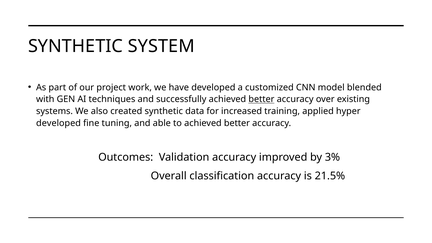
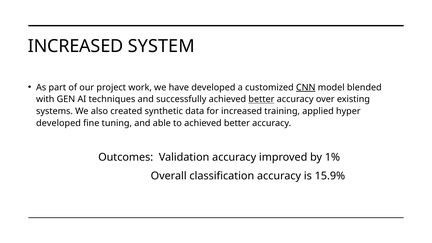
SYNTHETIC at (75, 46): SYNTHETIC -> INCREASED
CNN underline: none -> present
3%: 3% -> 1%
21.5%: 21.5% -> 15.9%
